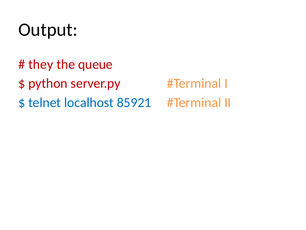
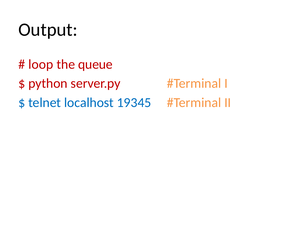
they: they -> loop
85921: 85921 -> 19345
